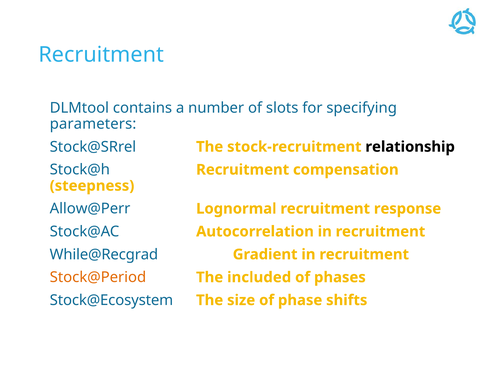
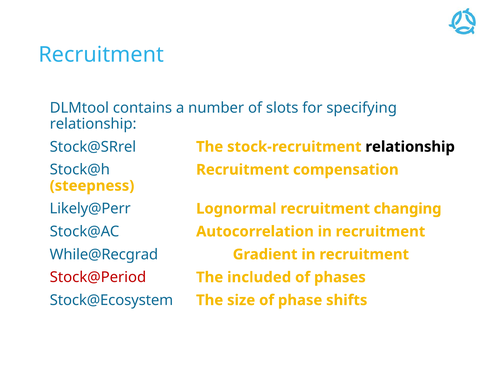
parameters at (93, 124): parameters -> relationship
Allow@Perr: Allow@Perr -> Likely@Perr
response: response -> changing
Stock@Period colour: orange -> red
